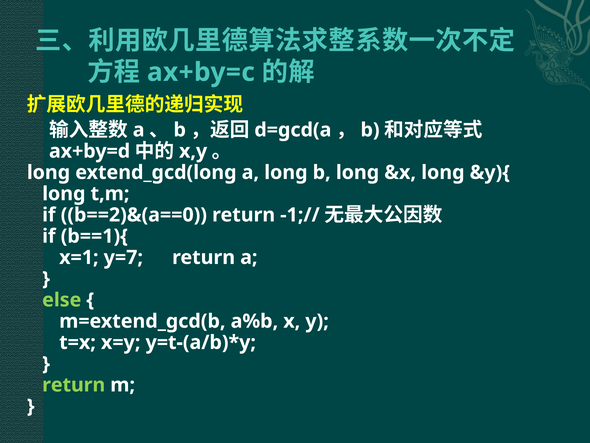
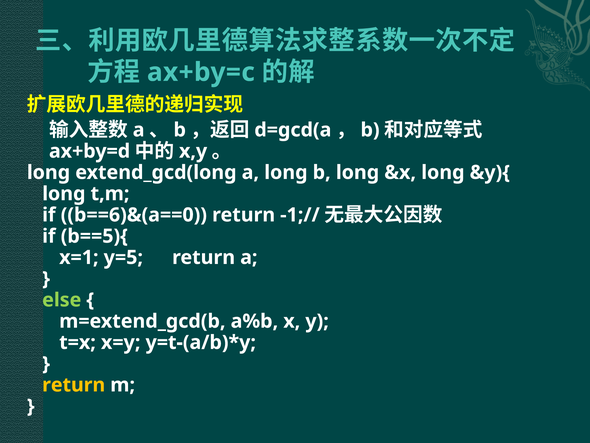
b==2)&(a==0: b==2)&(a==0 -> b==6)&(a==0
b==1){: b==1){ -> b==5){
y=7: y=7 -> y=5
return at (74, 385) colour: light green -> yellow
